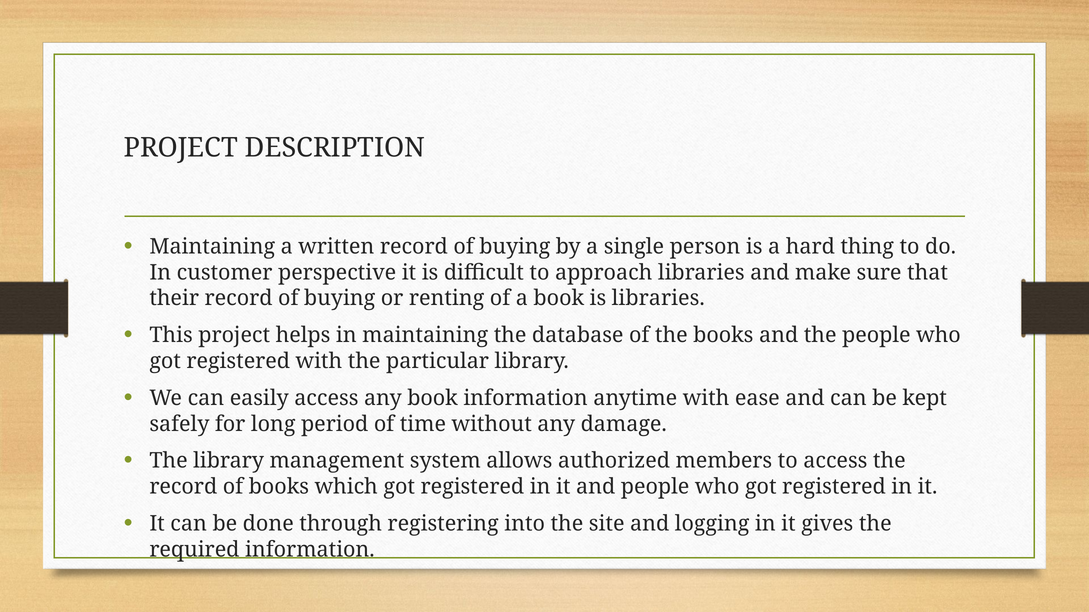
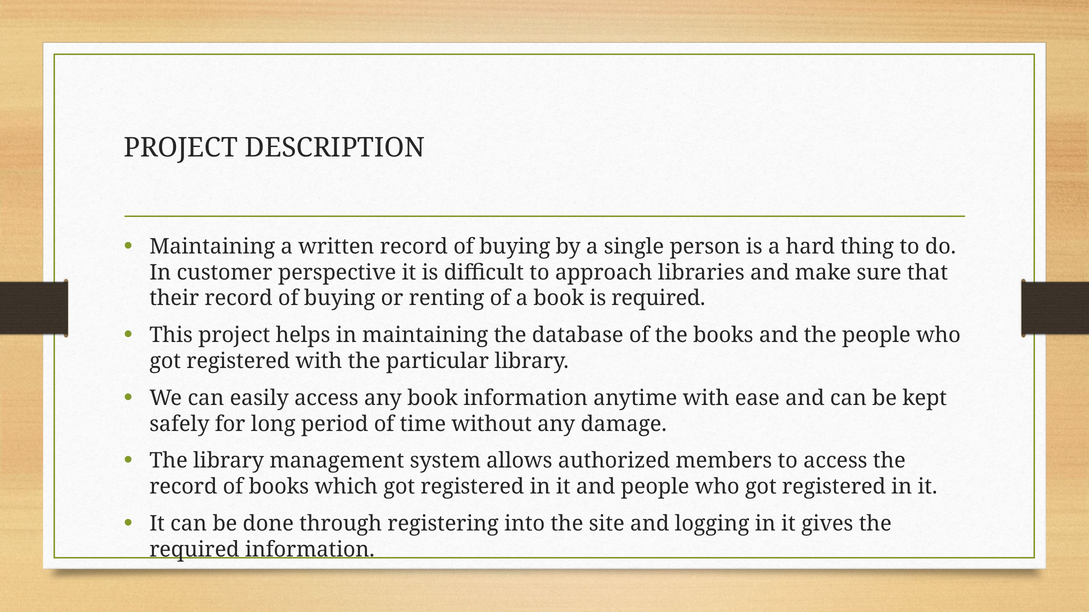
is libraries: libraries -> required
